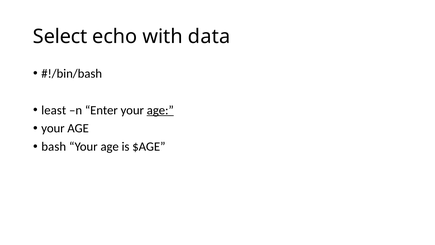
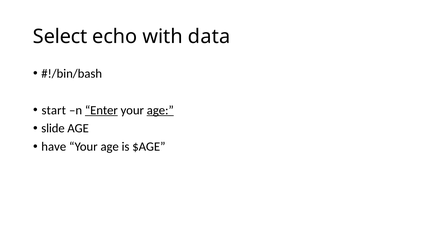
least: least -> start
Enter underline: none -> present
your at (53, 128): your -> slide
bash: bash -> have
